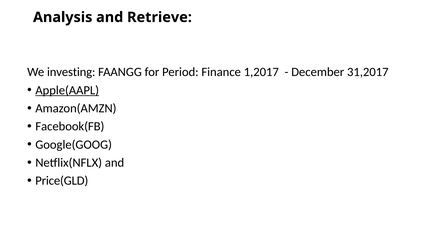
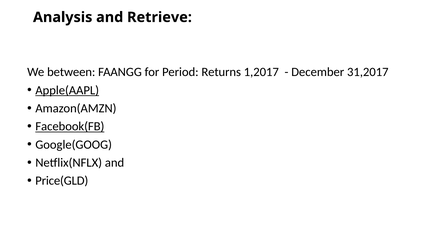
investing: investing -> between
Finance: Finance -> Returns
Facebook(FB underline: none -> present
